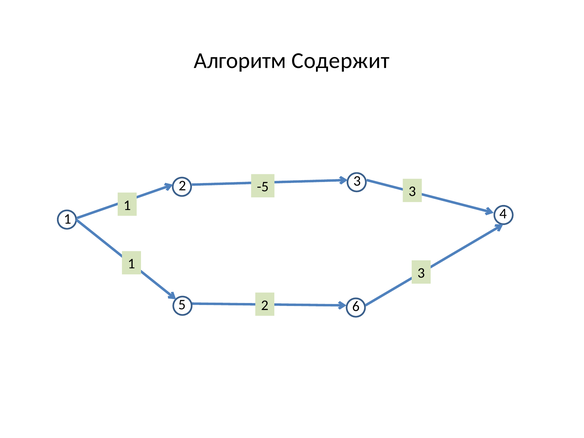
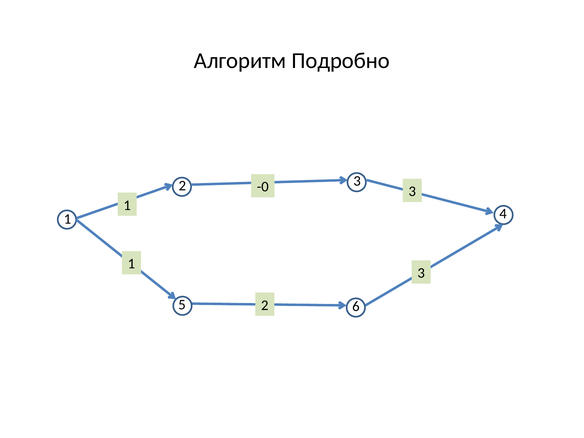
Содержит: Содержит -> Подробно
-5: -5 -> -0
